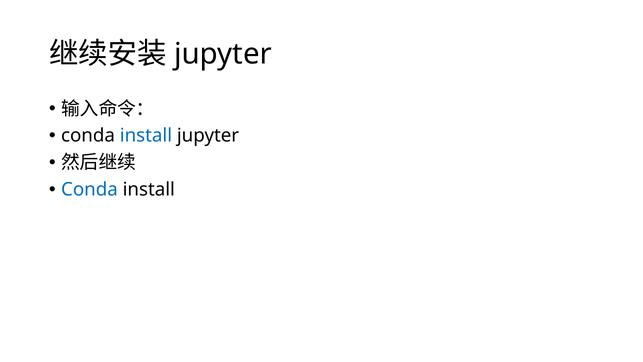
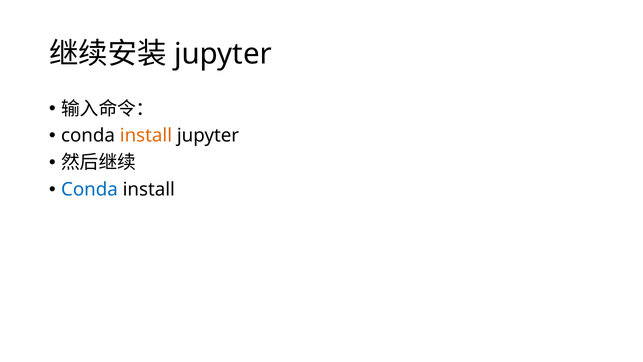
install at (146, 136) colour: blue -> orange
